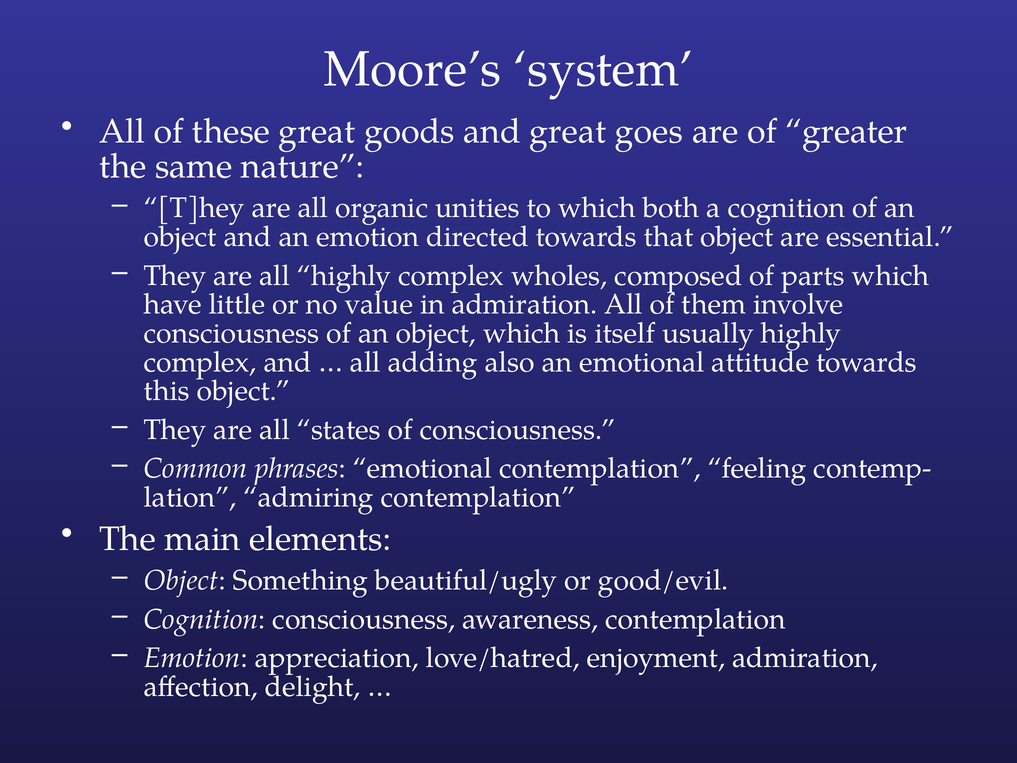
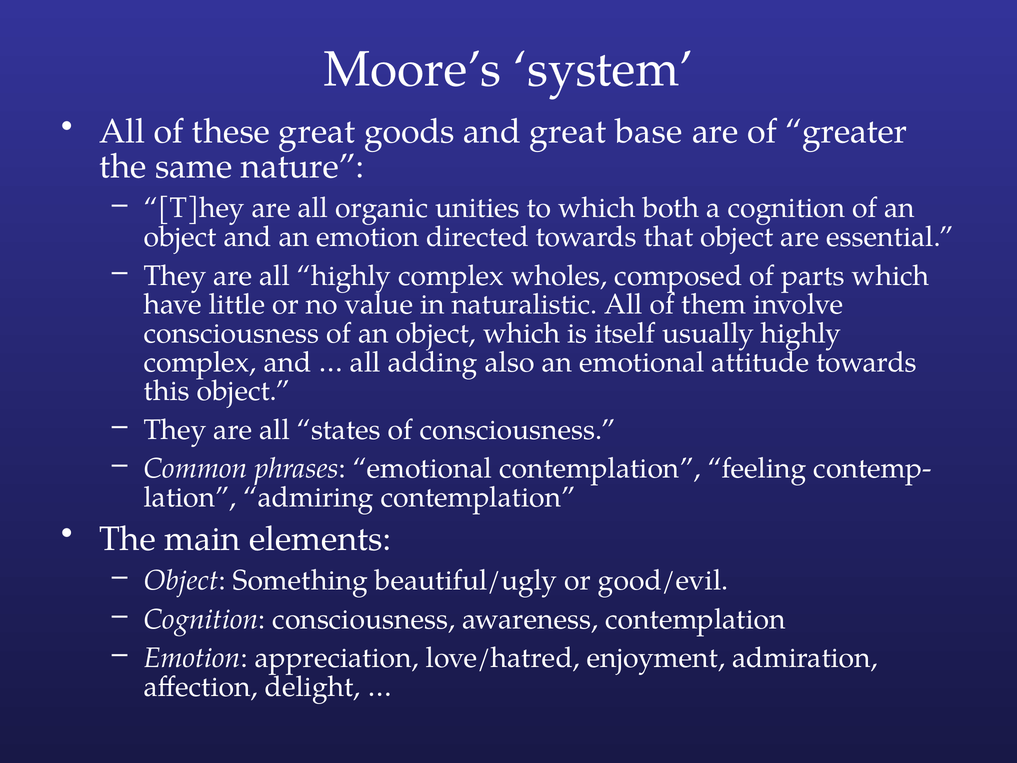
goes: goes -> base
in admiration: admiration -> naturalistic
